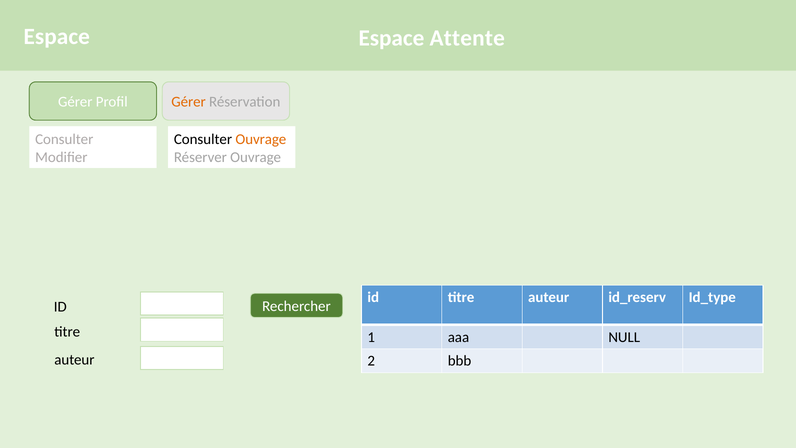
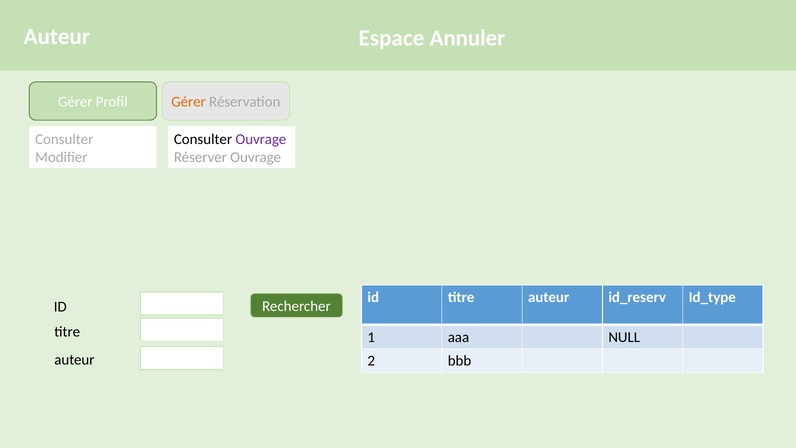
Espace at (57, 37): Espace -> Auteur
Attente: Attente -> Annuler
Ouvrage at (261, 139) colour: orange -> purple
